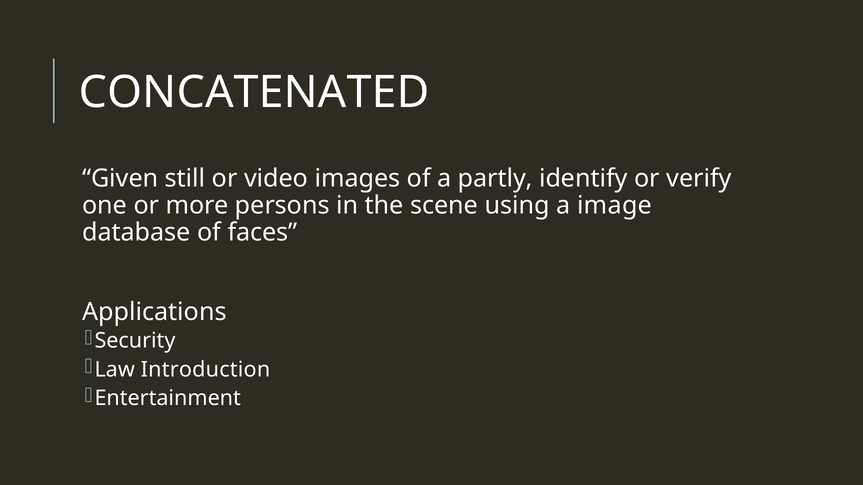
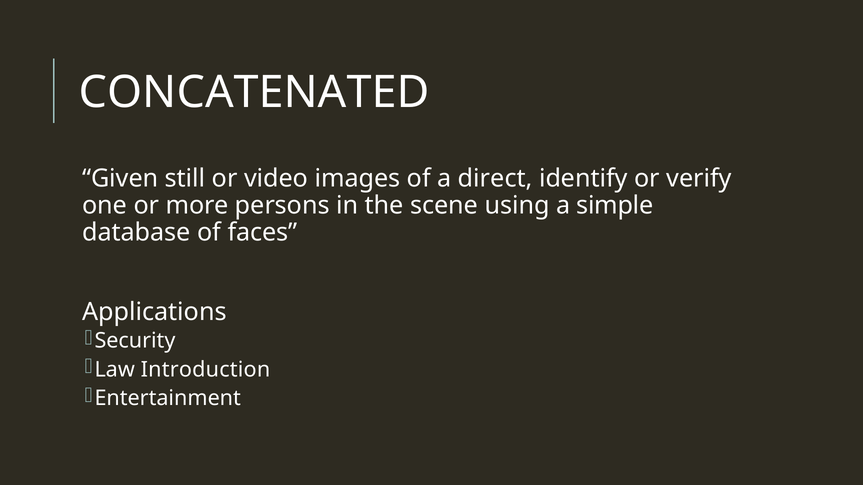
partly: partly -> direct
image: image -> simple
